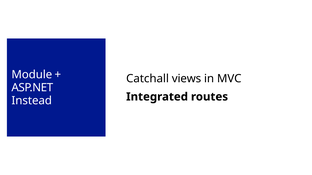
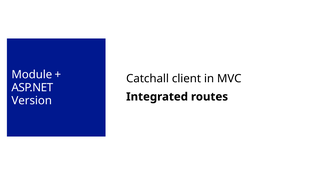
views: views -> client
Instead: Instead -> Version
